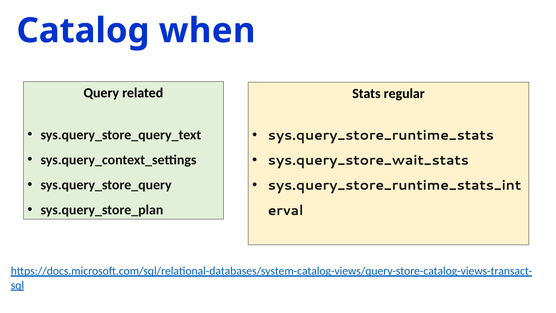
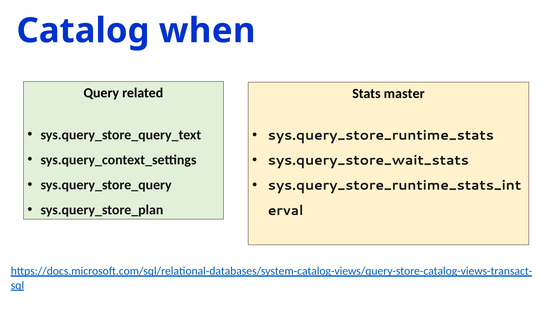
regular: regular -> master
